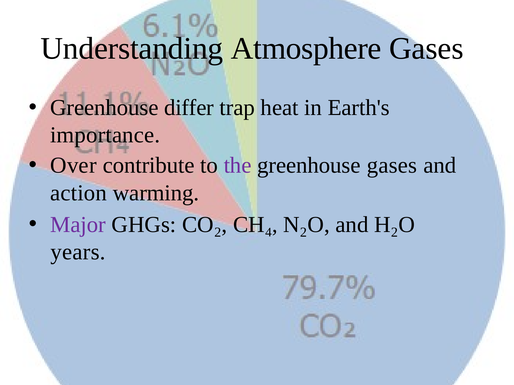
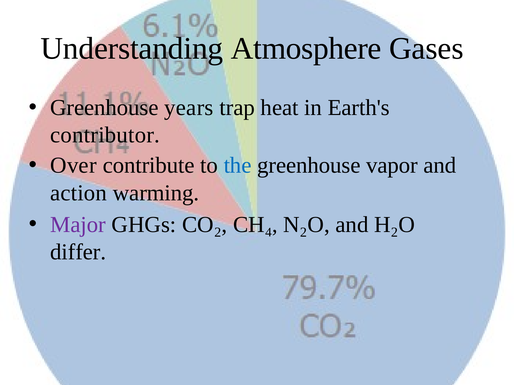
differ: differ -> years
importance: importance -> contributor
the colour: purple -> blue
greenhouse gases: gases -> vapor
years: years -> differ
